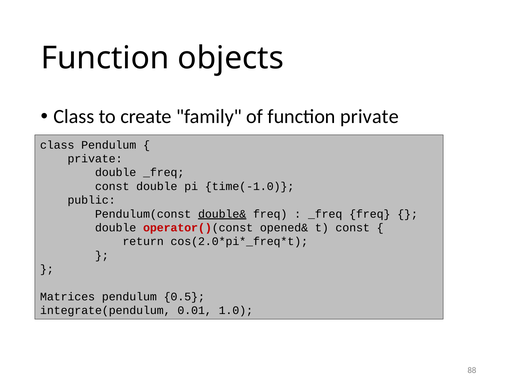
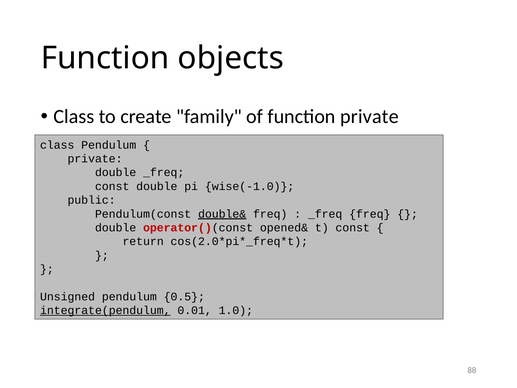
time(-1.0: time(-1.0 -> wise(-1.0
Matrices: Matrices -> Unsigned
integrate(pendulum underline: none -> present
